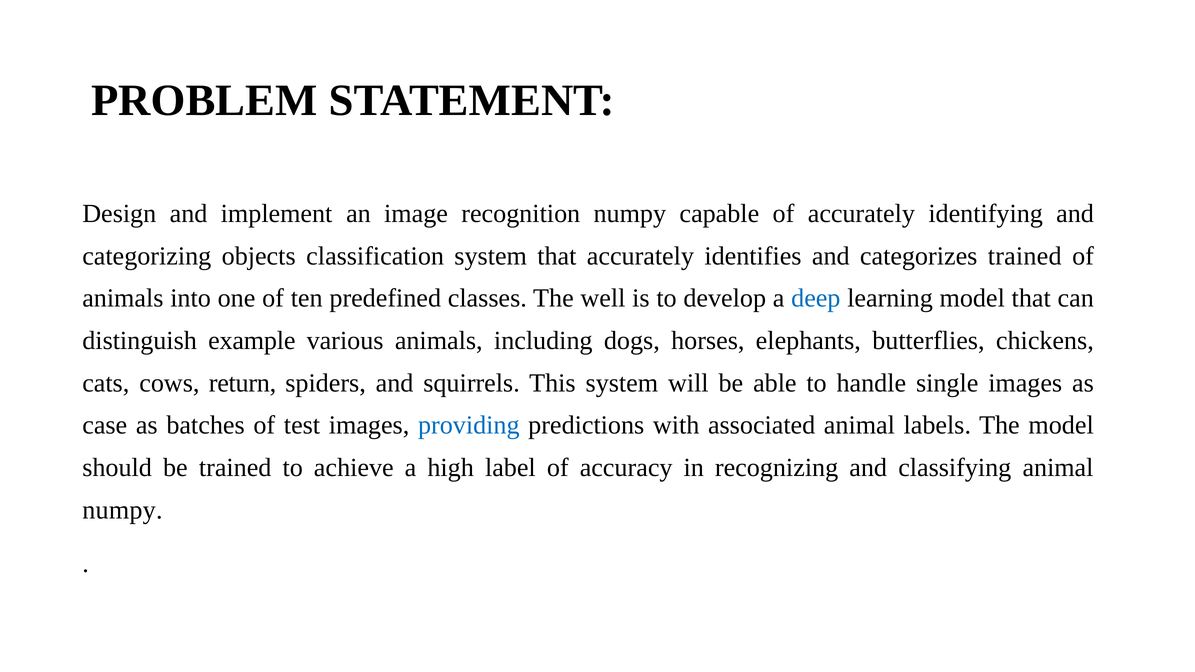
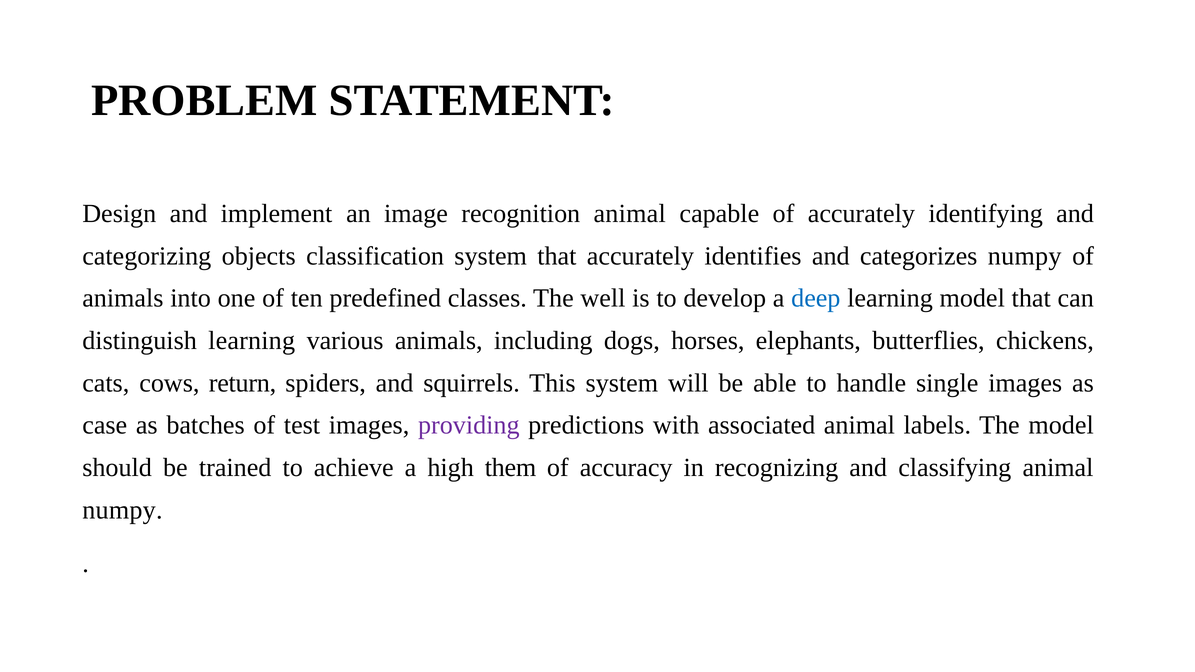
recognition numpy: numpy -> animal
categorizes trained: trained -> numpy
distinguish example: example -> learning
providing colour: blue -> purple
label: label -> them
